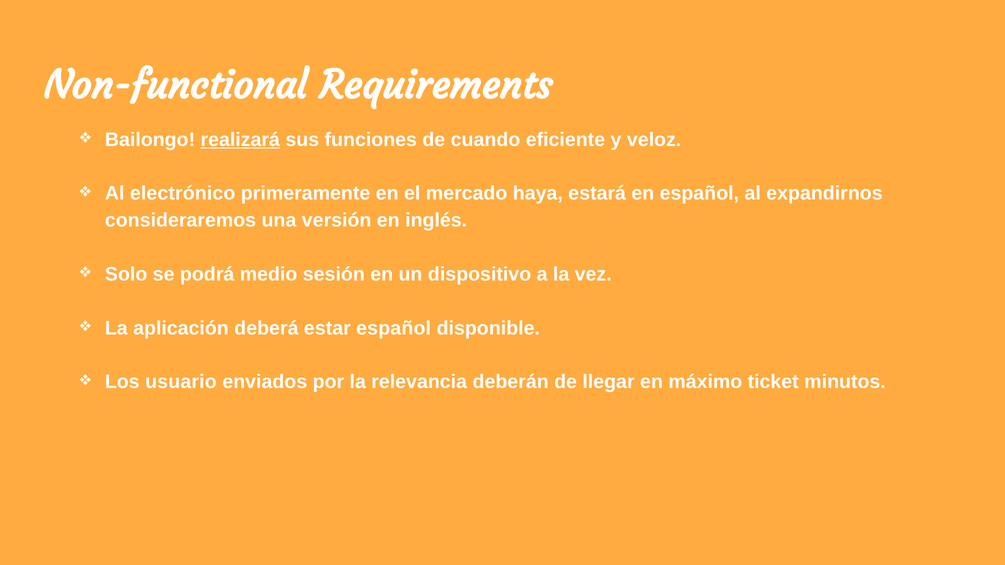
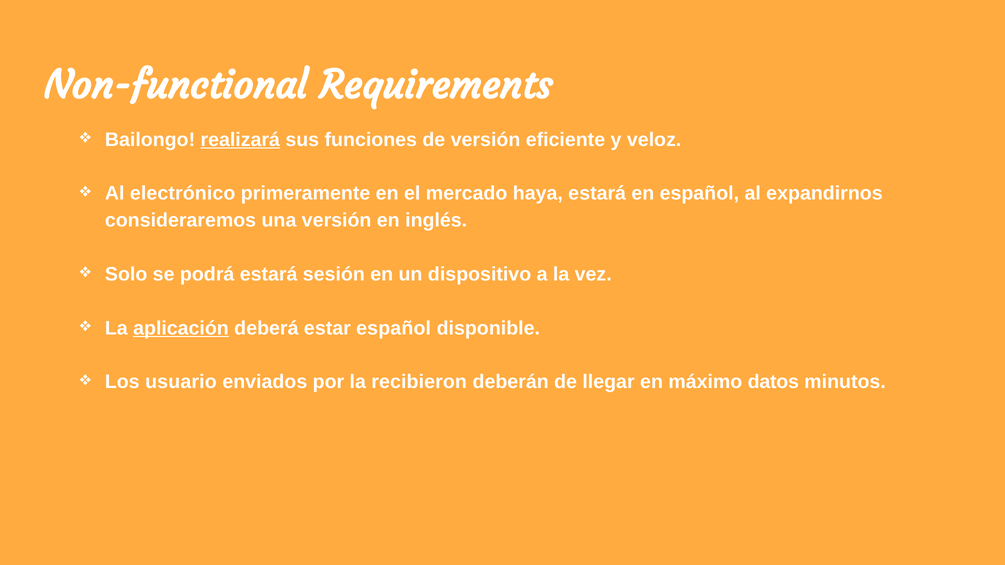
de cuando: cuando -> versión
podrá medio: medio -> estará
aplicación underline: none -> present
relevancia: relevancia -> recibieron
ticket: ticket -> datos
